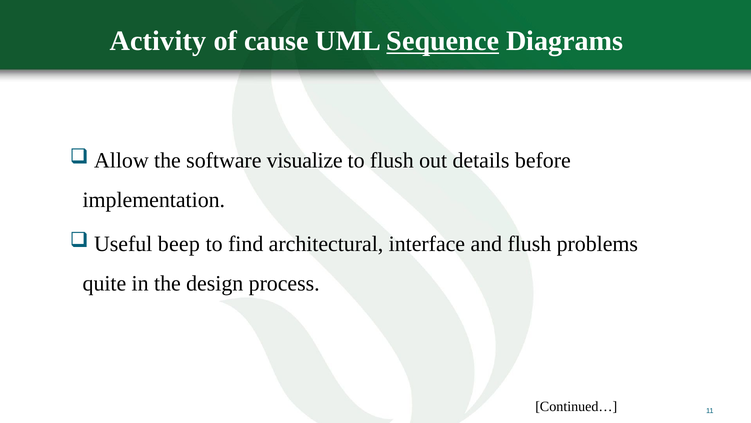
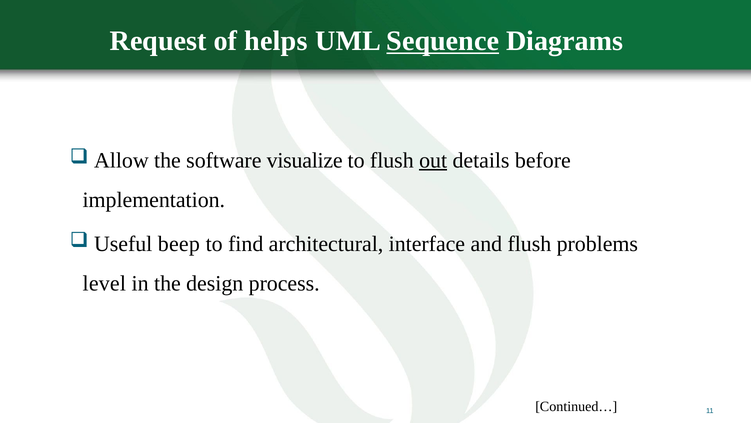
Activity: Activity -> Request
cause: cause -> helps
out underline: none -> present
quite: quite -> level
